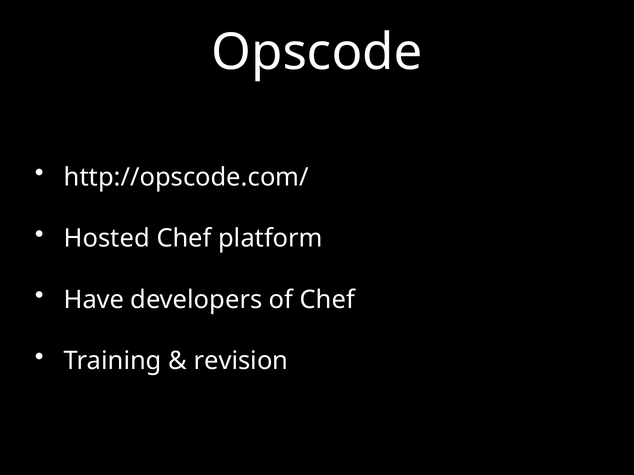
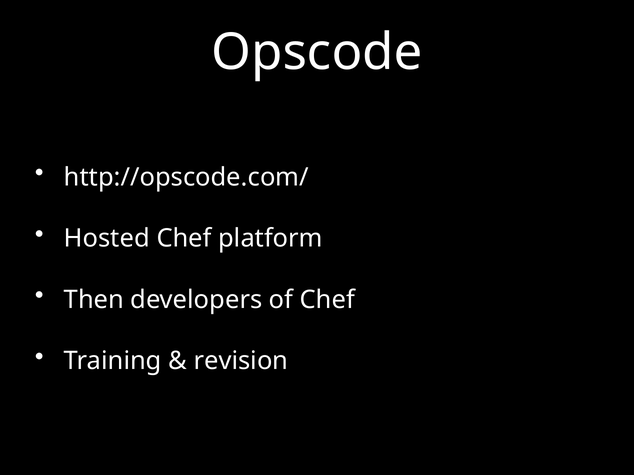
Have: Have -> Then
